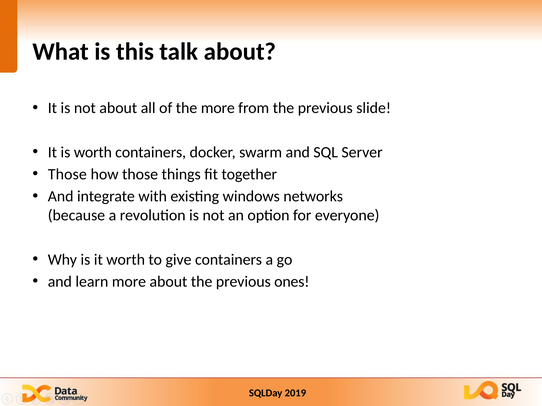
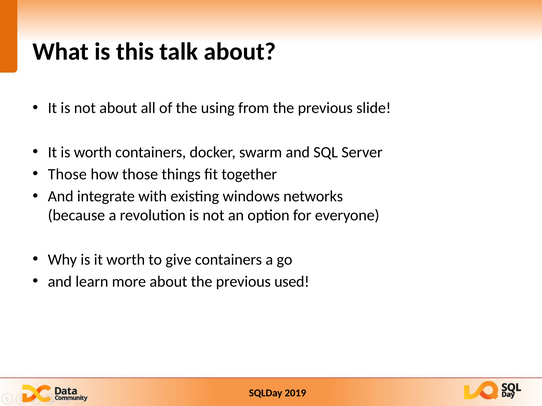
the more: more -> using
ones: ones -> used
